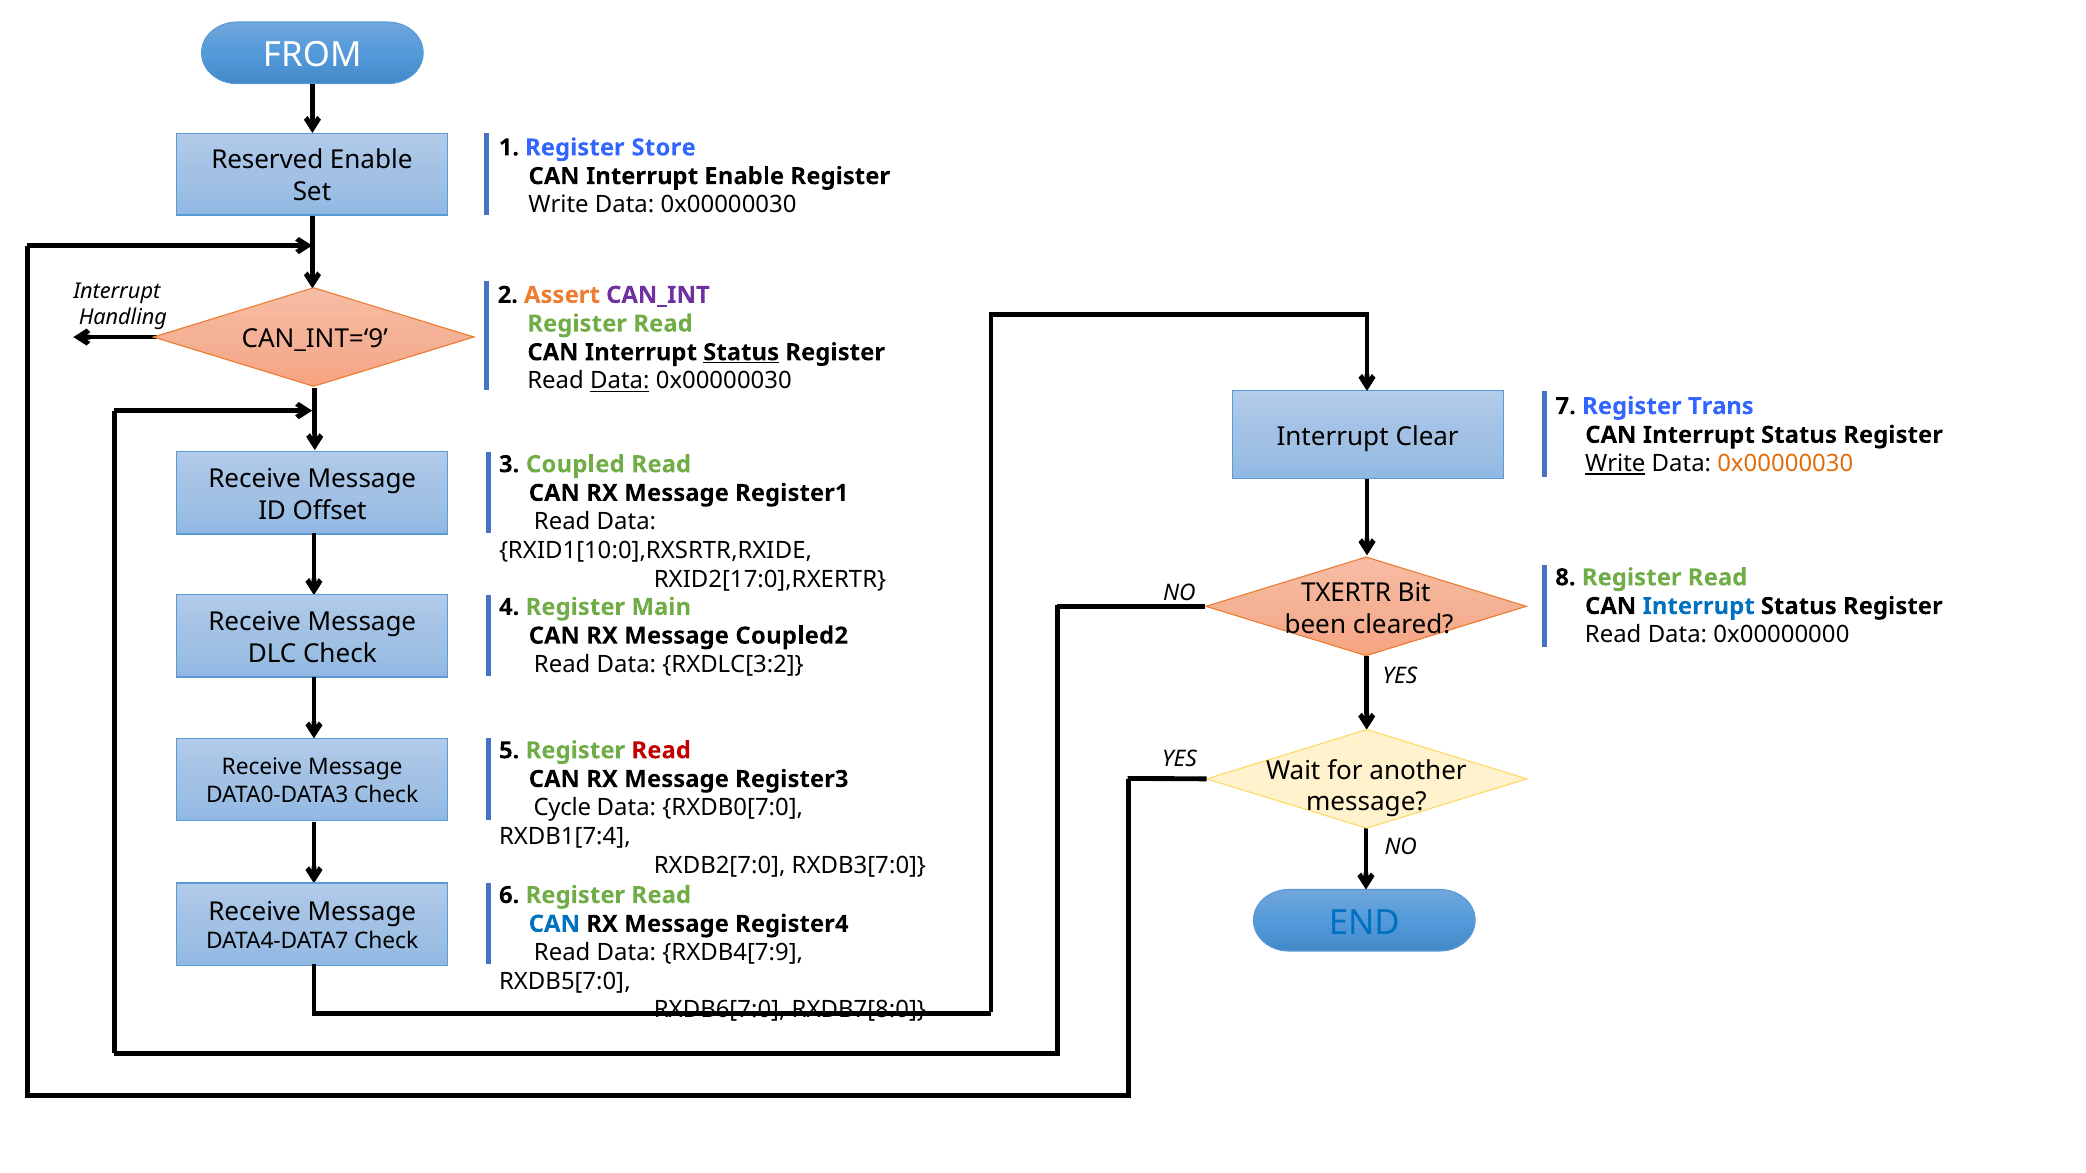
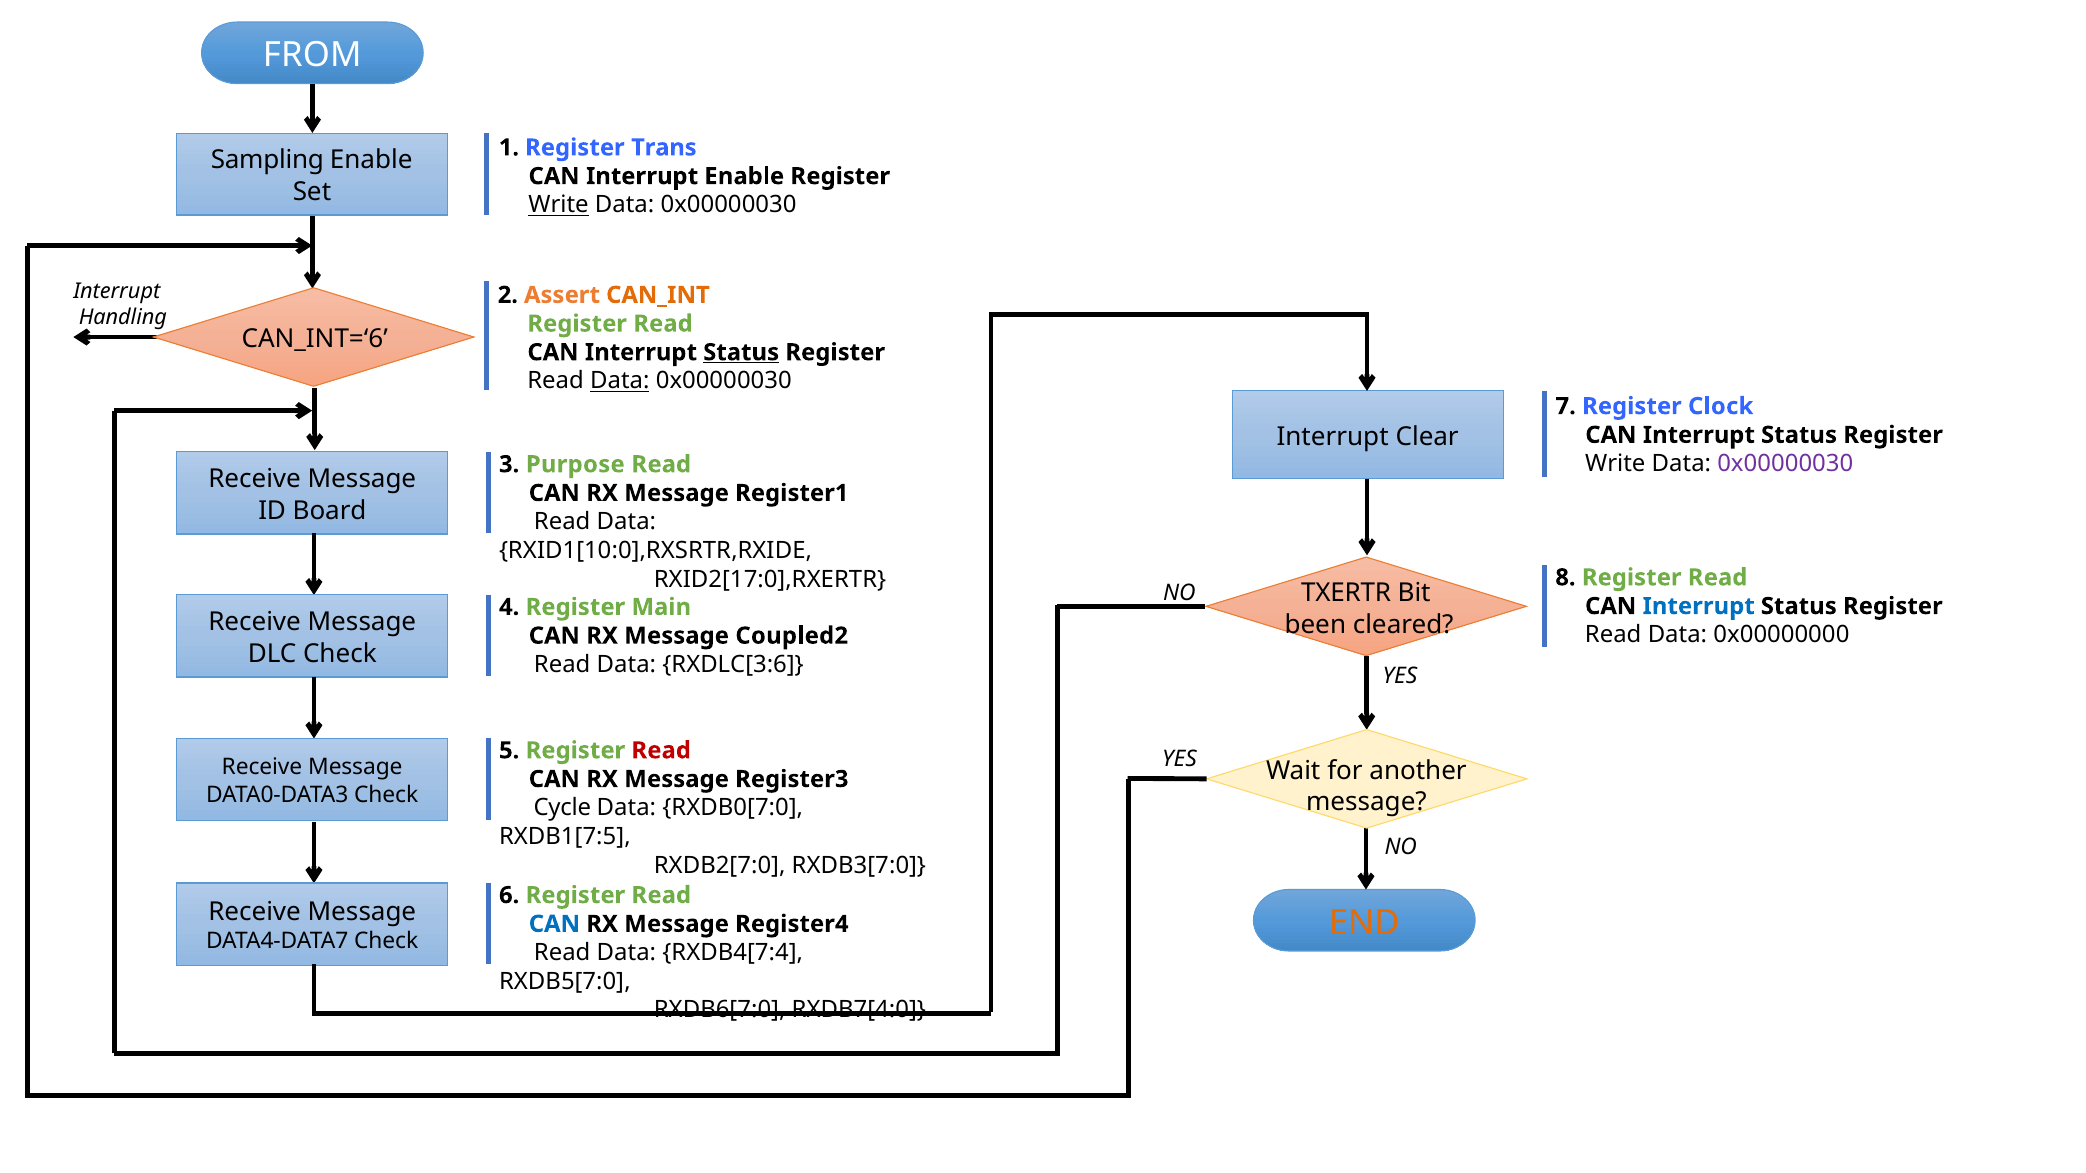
Store: Store -> Trans
Reserved: Reserved -> Sampling
Write at (559, 205) underline: none -> present
CAN_INT colour: purple -> orange
CAN_INT=‘9: CAN_INT=‘9 -> CAN_INT=‘6
Trans: Trans -> Clock
Write at (1615, 464) underline: present -> none
0x00000030 at (1785, 464) colour: orange -> purple
Coupled: Coupled -> Purpose
Offset: Offset -> Board
RXDLC[3:2: RXDLC[3:2 -> RXDLC[3:6
RXDB1[7:4: RXDB1[7:4 -> RXDB1[7:5
END colour: blue -> orange
RXDB4[7:9: RXDB4[7:9 -> RXDB4[7:4
RXDB7[8:0: RXDB7[8:0 -> RXDB7[4:0
